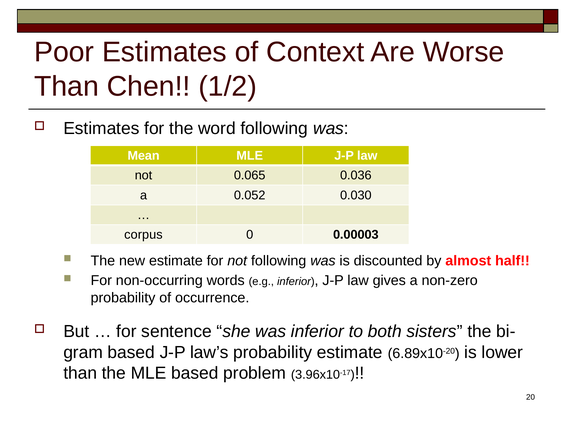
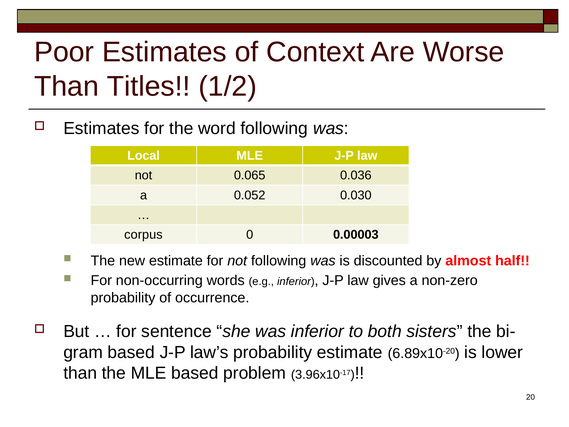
Chen: Chen -> Titles
Mean: Mean -> Local
